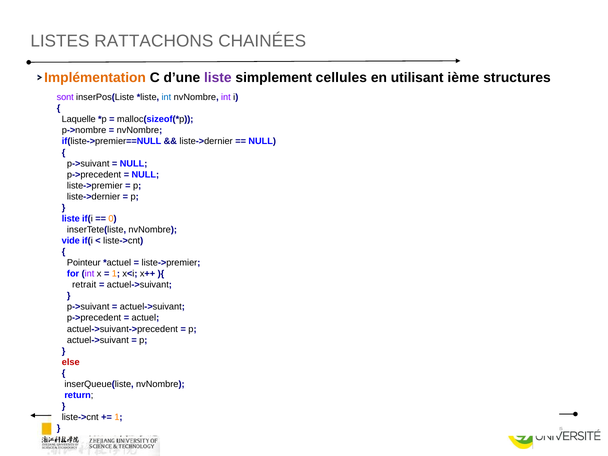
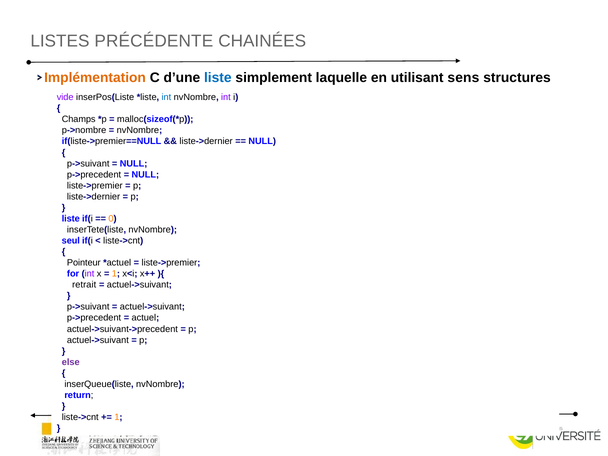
RATTACHONS: RATTACHONS -> PRÉCÉDENTE
liste at (218, 78) colour: purple -> blue
cellules: cellules -> laquelle
ième: ième -> sens
sont: sont -> vide
Laquelle: Laquelle -> Champs
vide: vide -> seul
else colour: red -> purple
